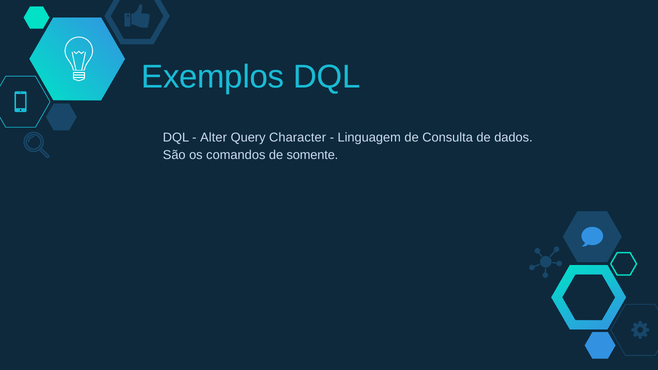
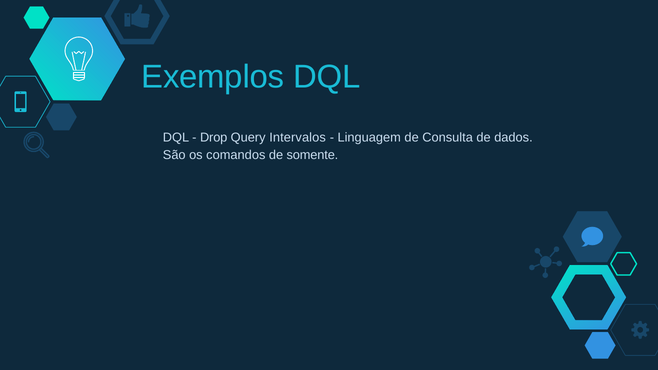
Alter: Alter -> Drop
Character: Character -> Intervalos
